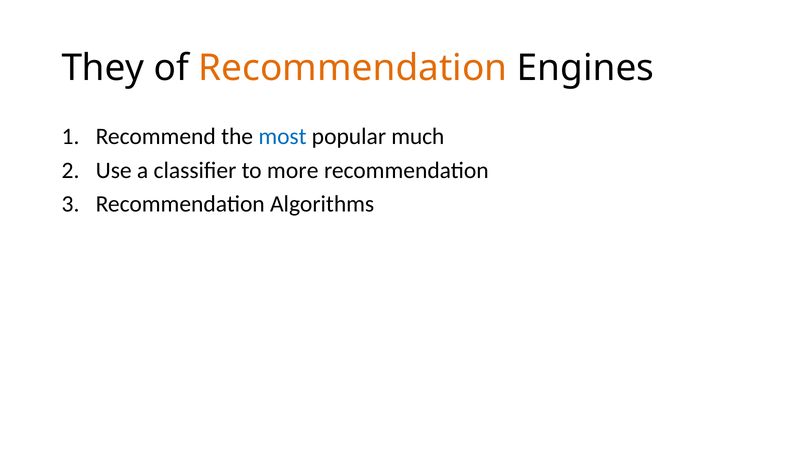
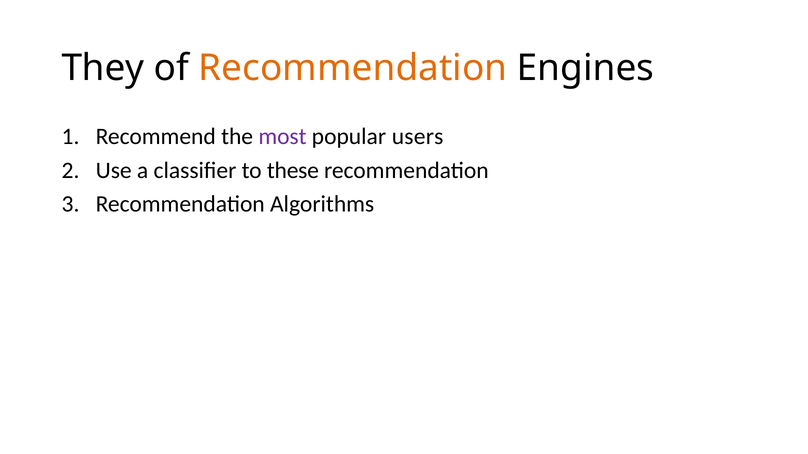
most colour: blue -> purple
much: much -> users
more: more -> these
